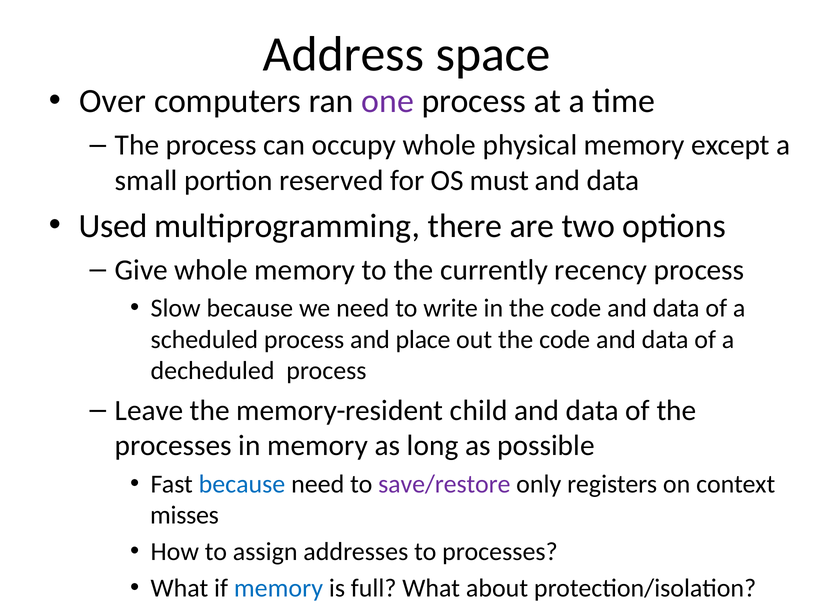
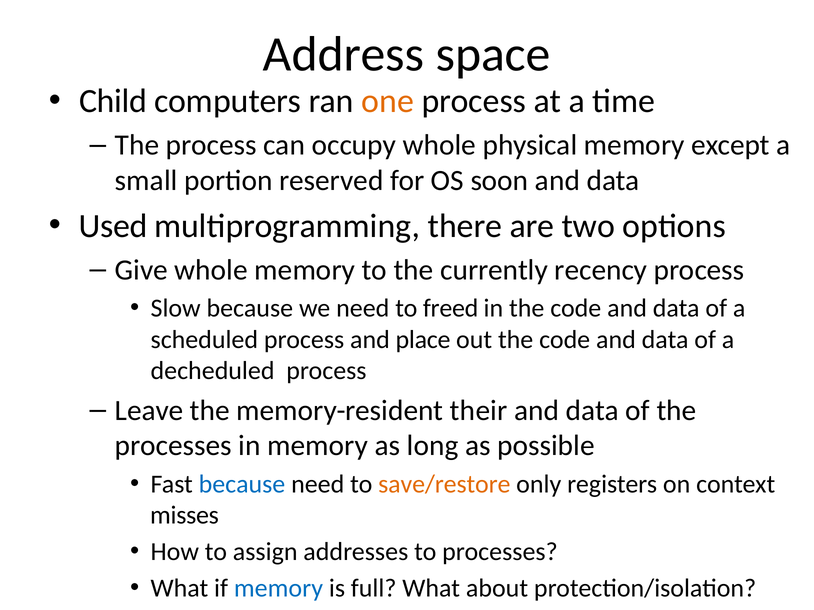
Over: Over -> Child
one colour: purple -> orange
must: must -> soon
write: write -> freed
child: child -> their
save/restore colour: purple -> orange
